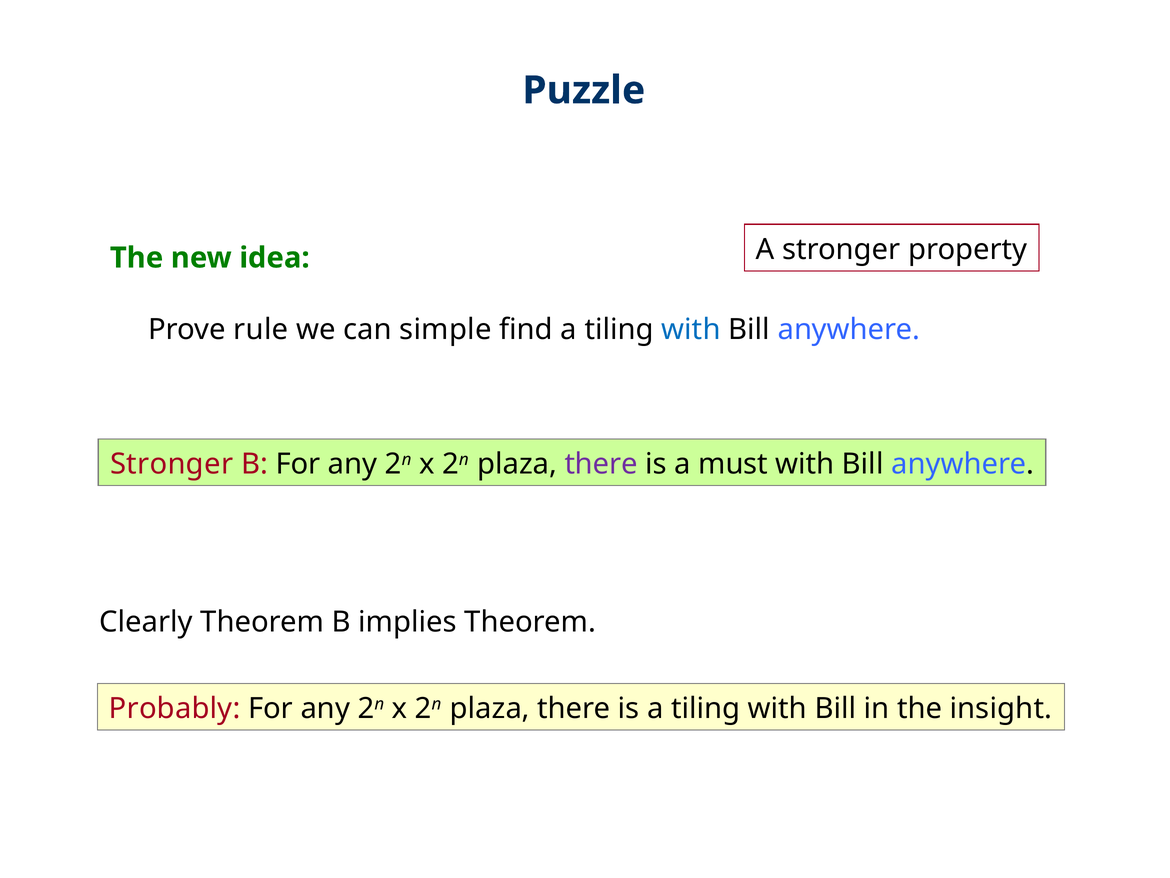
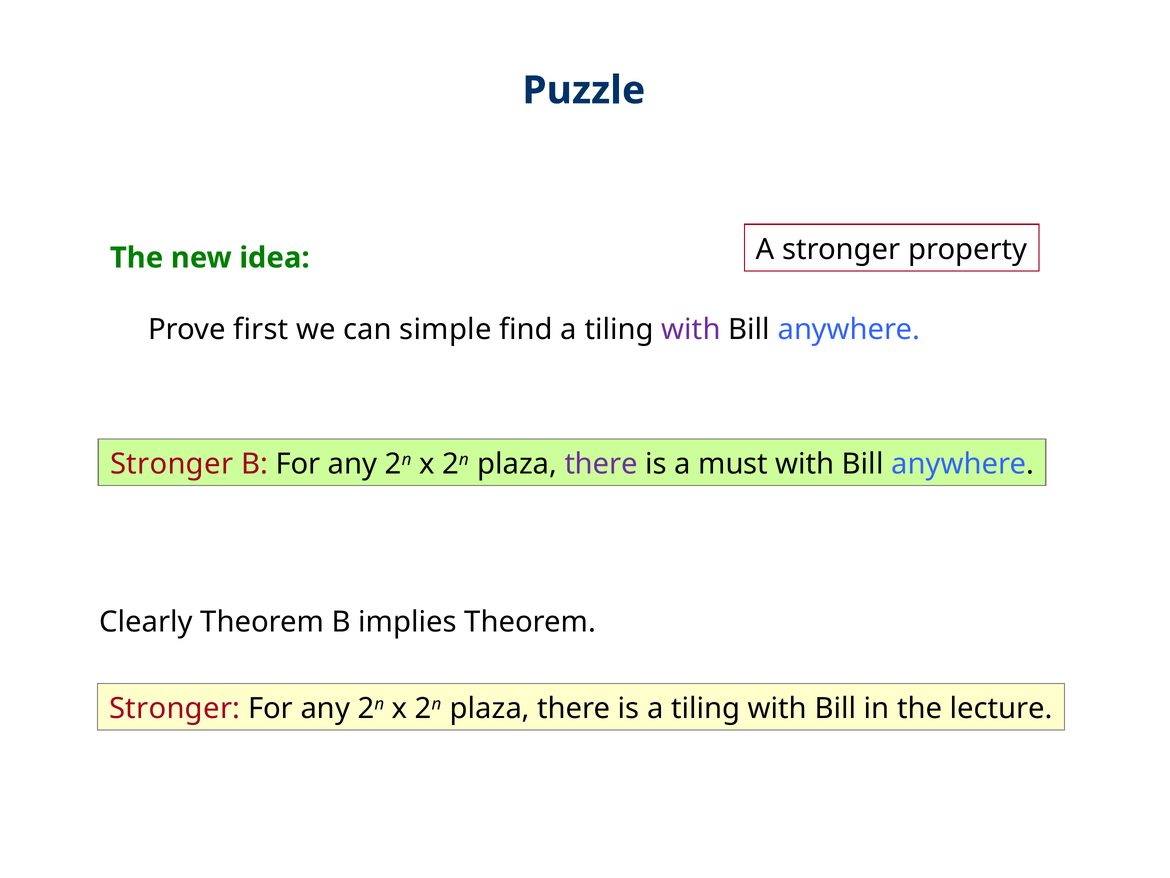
rule: rule -> first
with at (691, 329) colour: blue -> purple
Probably at (175, 708): Probably -> Stronger
insight: insight -> lecture
